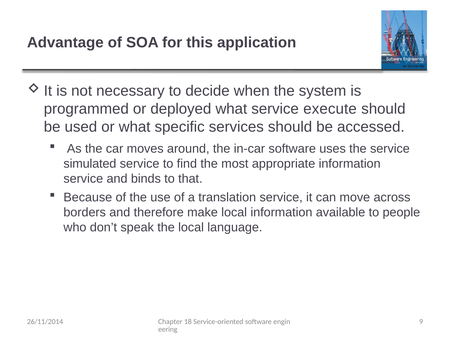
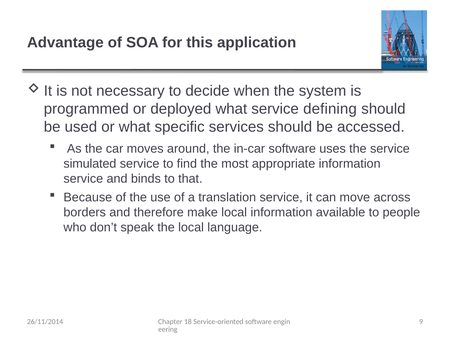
execute: execute -> defining
